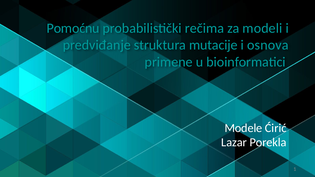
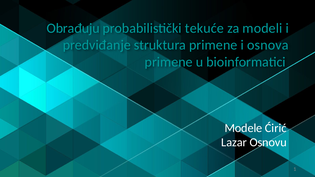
Pomoćnu: Pomoćnu -> Obrađuju
rečima: rečima -> tekuće
struktura mutacije: mutacije -> primene
Porekla: Porekla -> Osnovu
